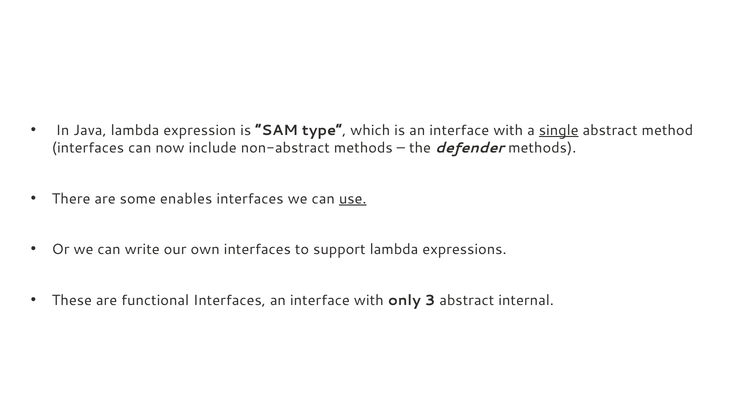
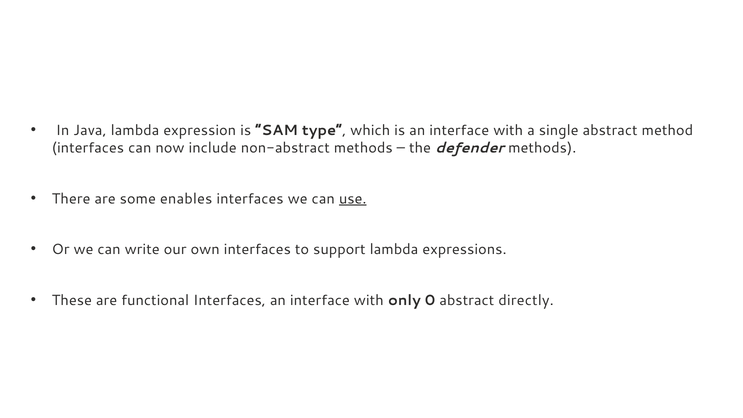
single underline: present -> none
3: 3 -> 0
internal: internal -> directly
